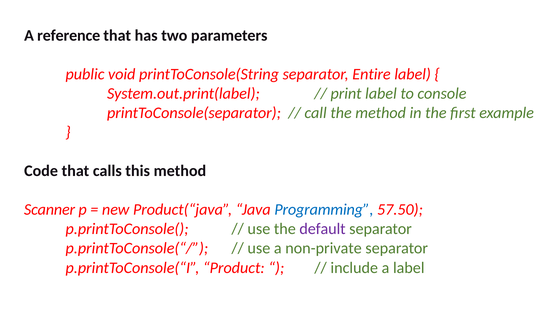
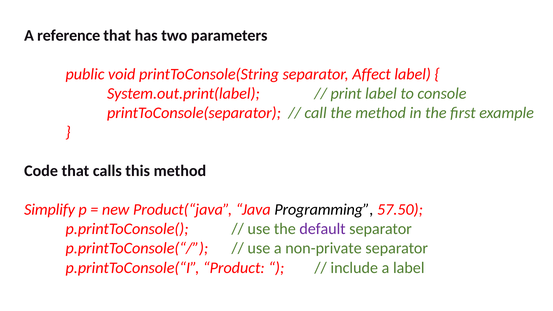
Entire: Entire -> Affect
Scanner: Scanner -> Simplify
Programming colour: blue -> black
